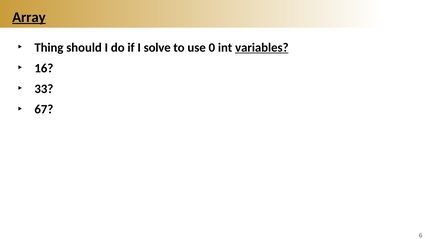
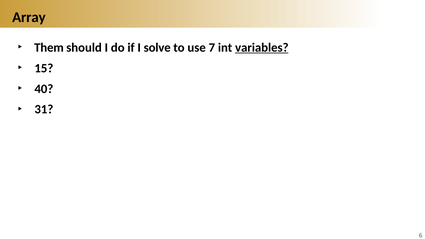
Array underline: present -> none
Thing: Thing -> Them
0: 0 -> 7
16: 16 -> 15
33: 33 -> 40
67: 67 -> 31
